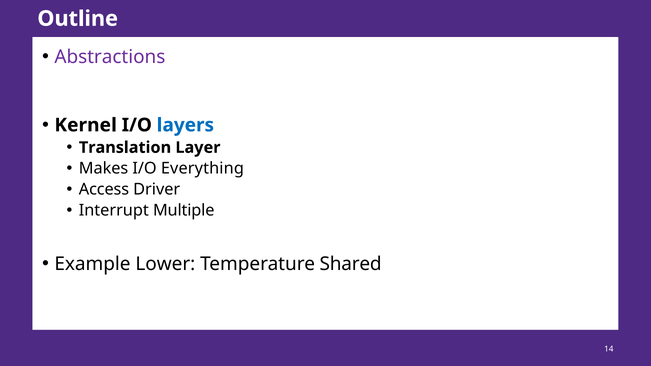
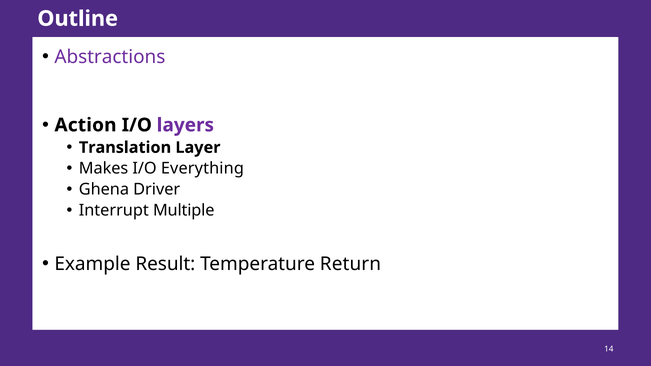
Kernel: Kernel -> Action
layers colour: blue -> purple
Access: Access -> Ghena
Lower: Lower -> Result
Shared: Shared -> Return
